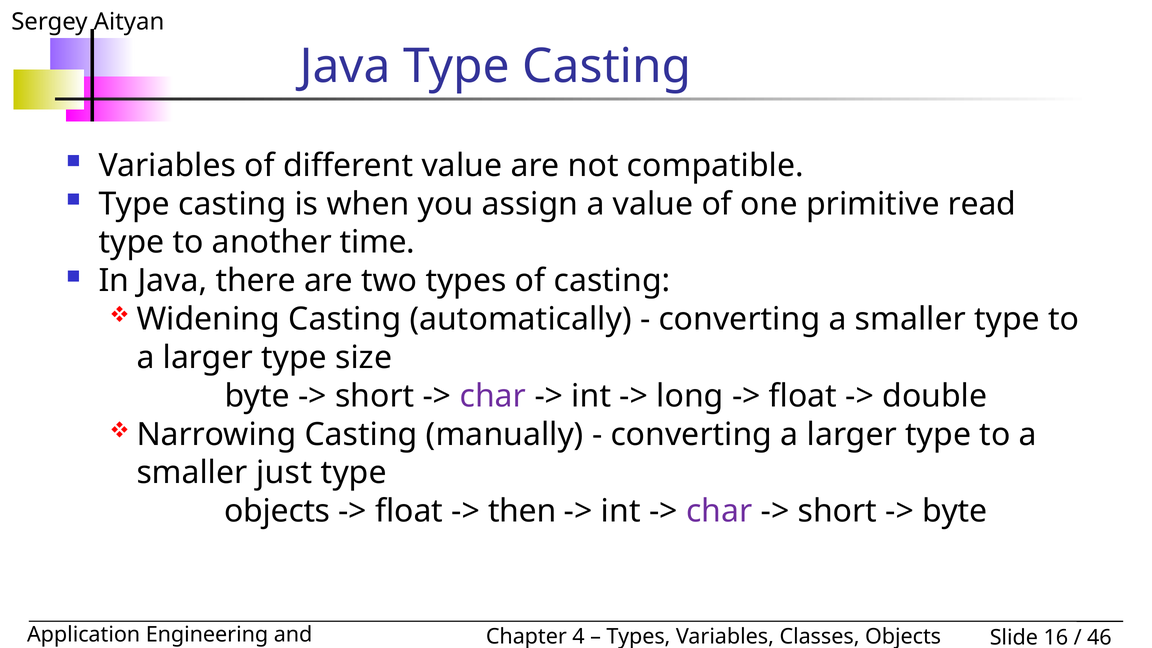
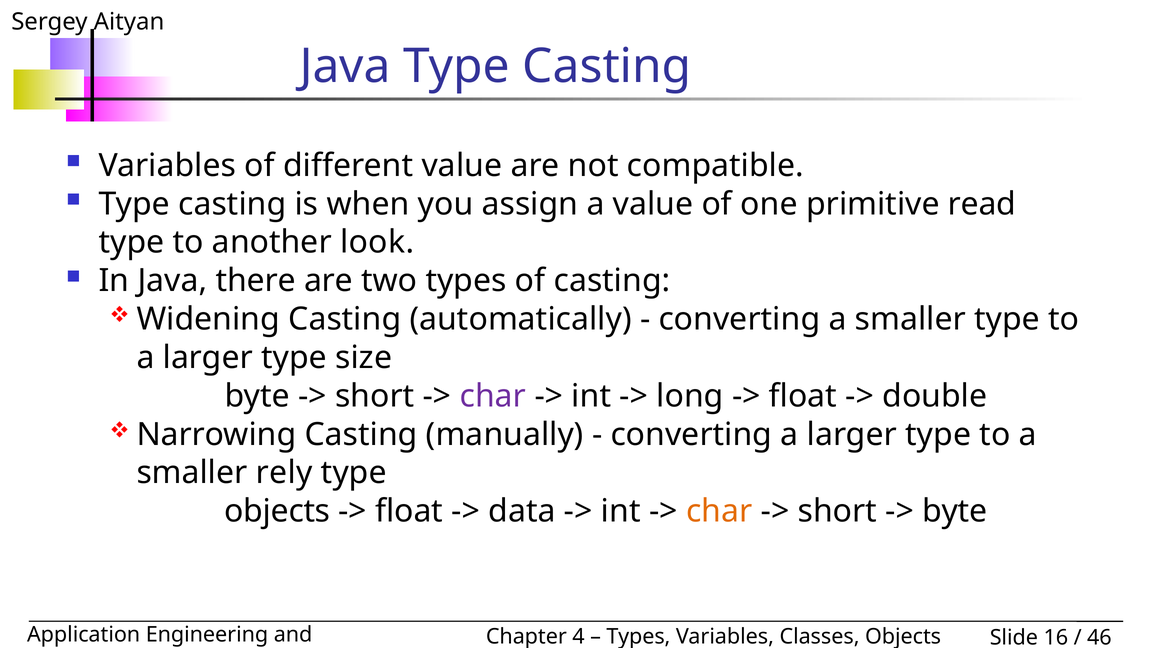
time: time -> look
just: just -> rely
then: then -> data
char at (719, 511) colour: purple -> orange
